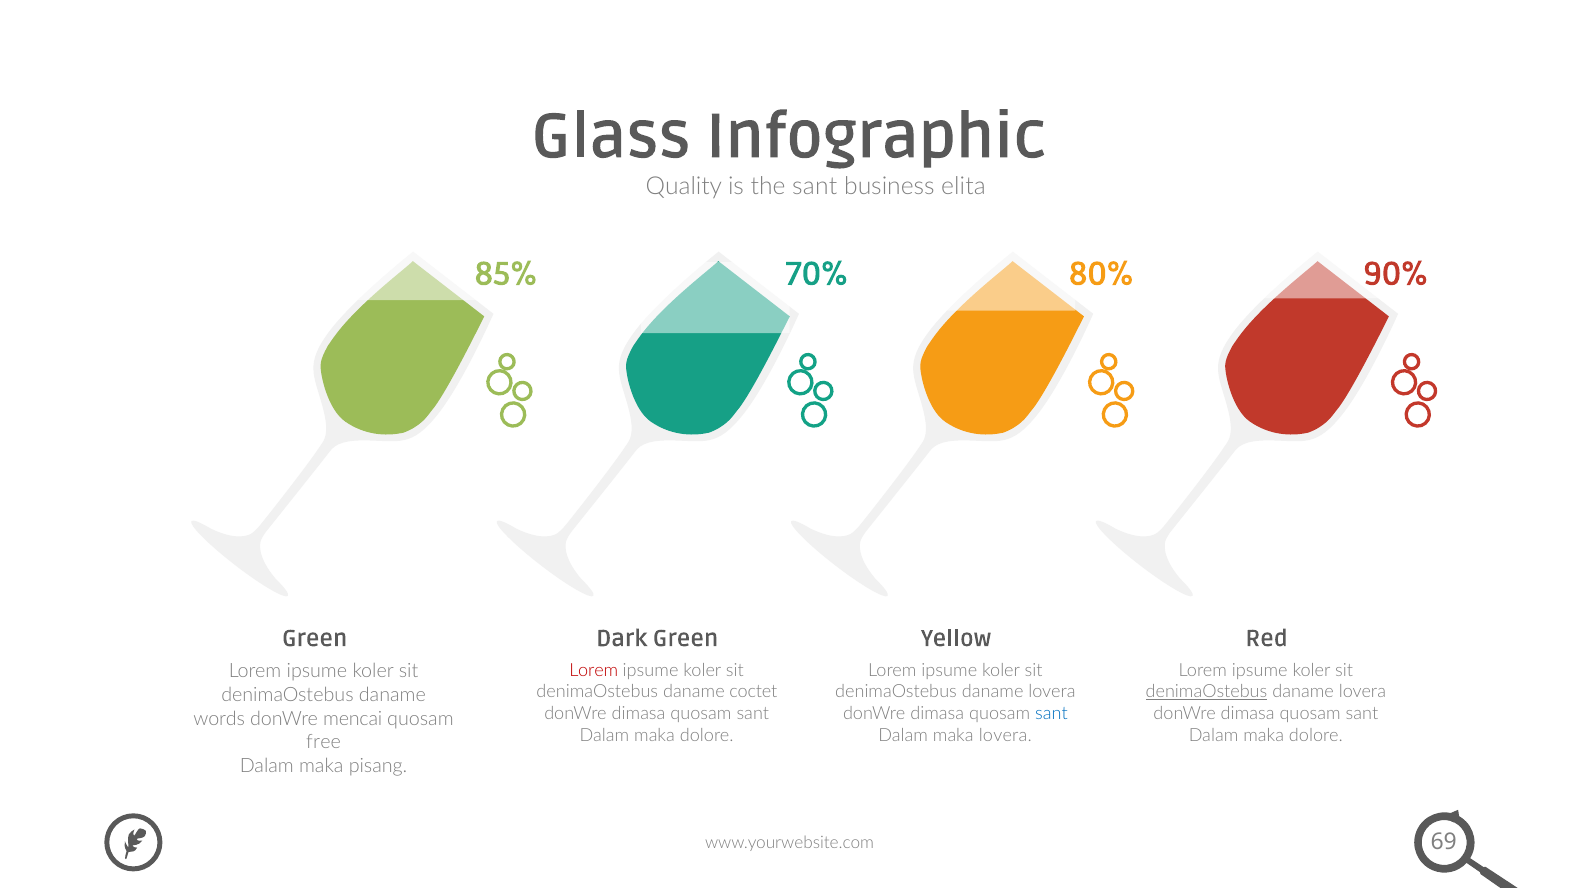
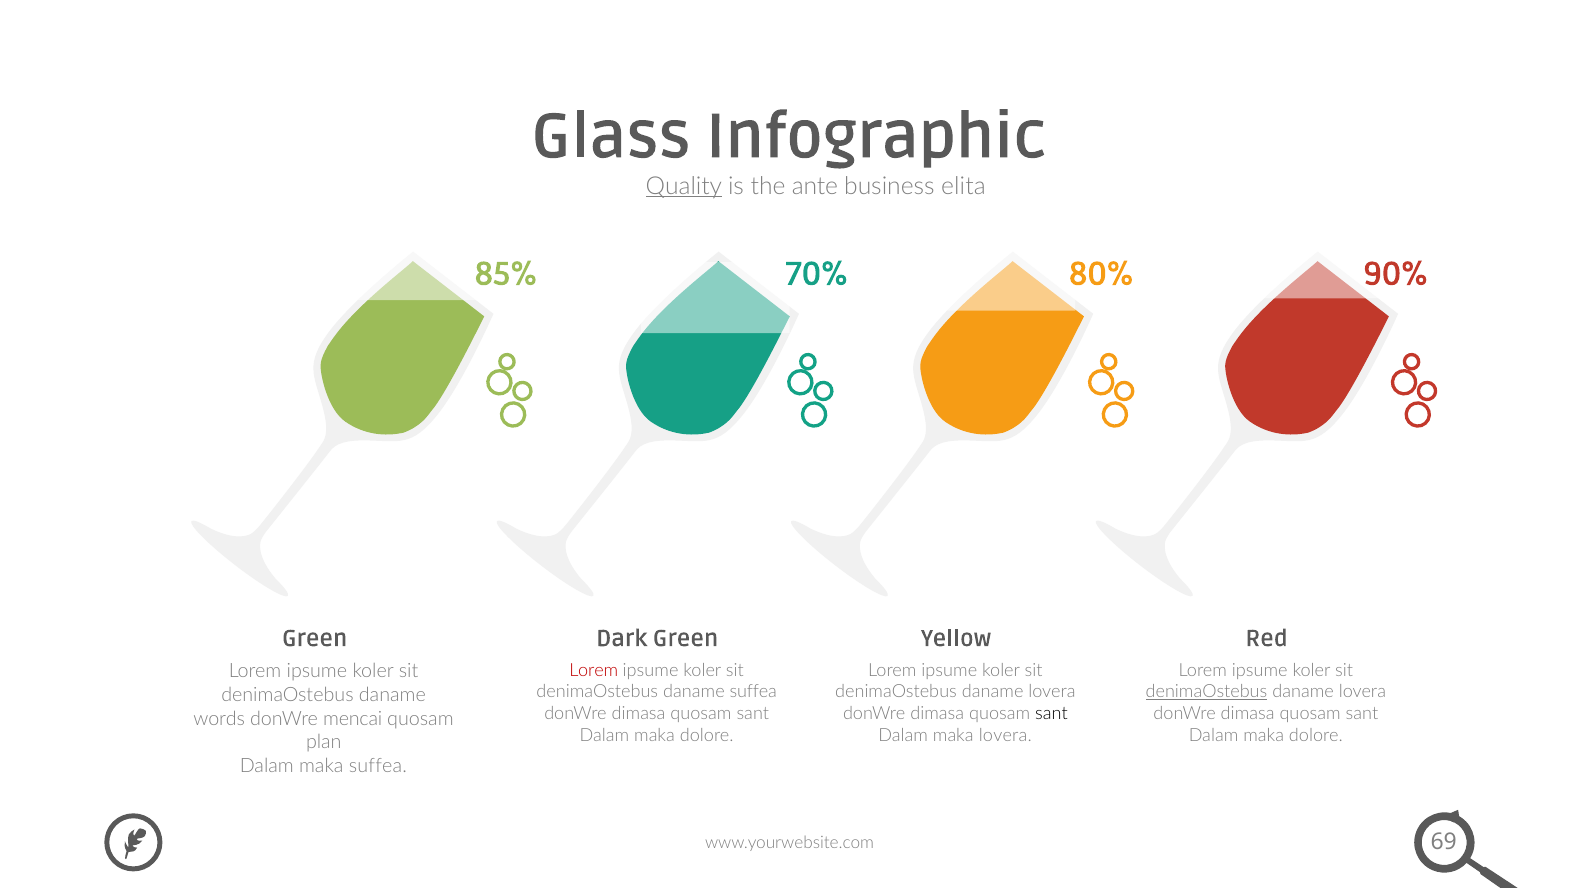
Quality underline: none -> present
the sant: sant -> ante
daname coctet: coctet -> suffea
sant at (1052, 714) colour: blue -> black
free: free -> plan
maka pisang: pisang -> suffea
